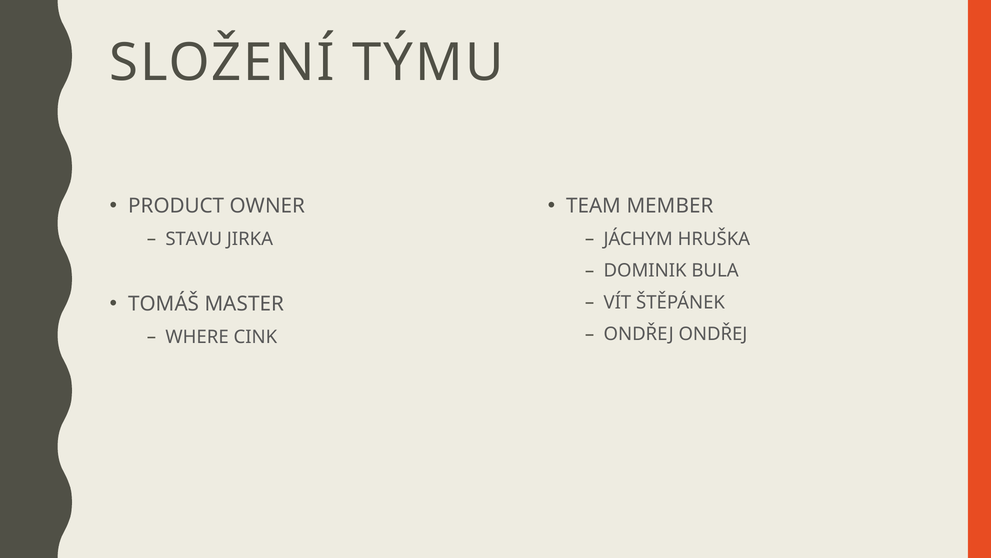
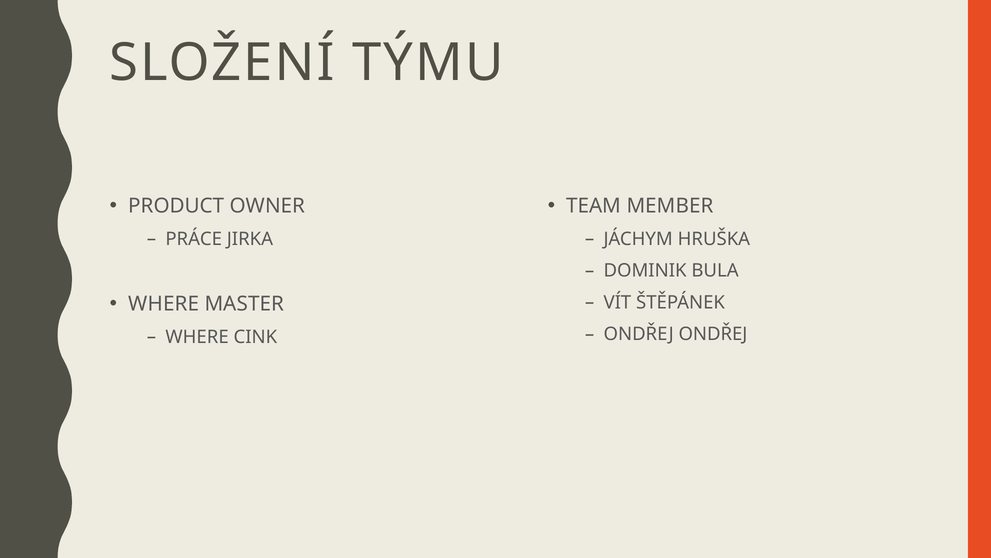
STAVU: STAVU -> PRÁCE
TOMÁŠ at (164, 304): TOMÁŠ -> WHERE
